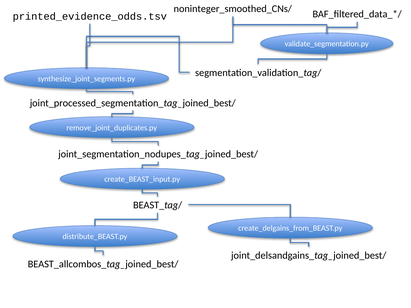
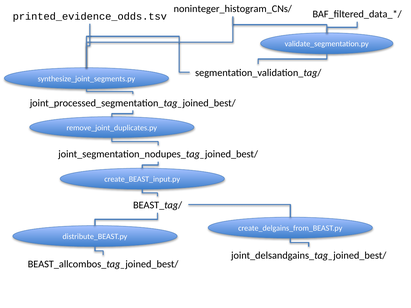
noninteger_smoothed_CNs/: noninteger_smoothed_CNs/ -> noninteger_histogram_CNs/
